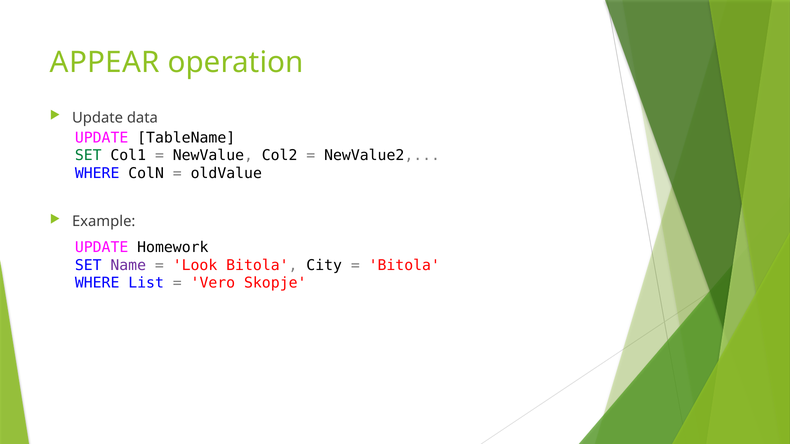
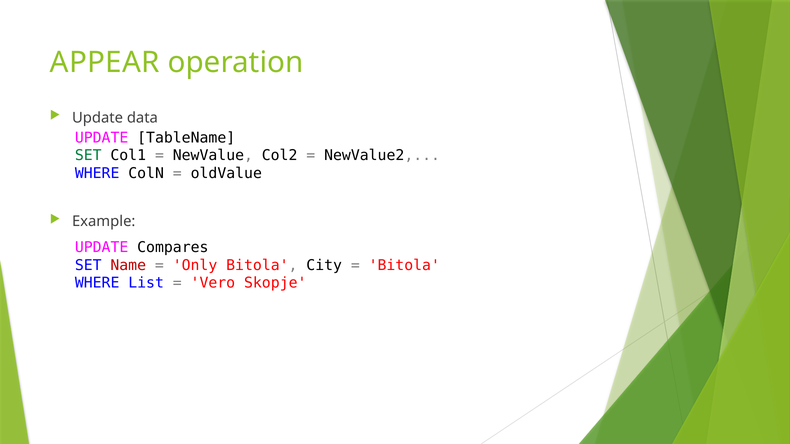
Homework: Homework -> Compares
Name colour: purple -> red
Look: Look -> Only
